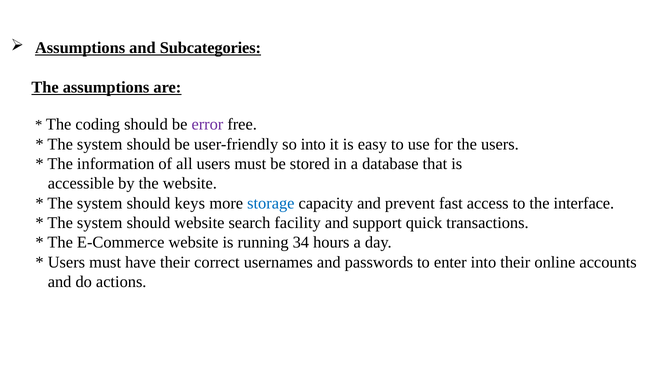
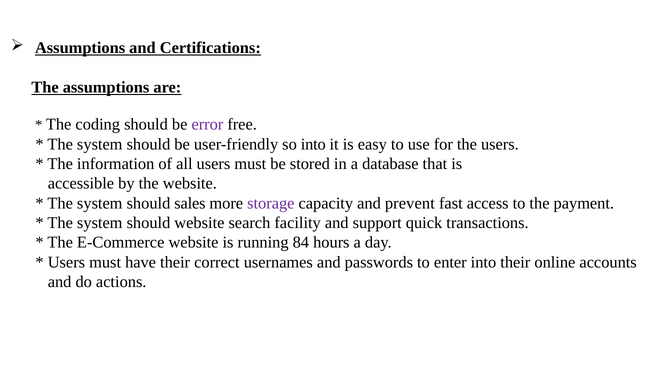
Subcategories: Subcategories -> Certifications
keys: keys -> sales
storage colour: blue -> purple
interface: interface -> payment
34: 34 -> 84
